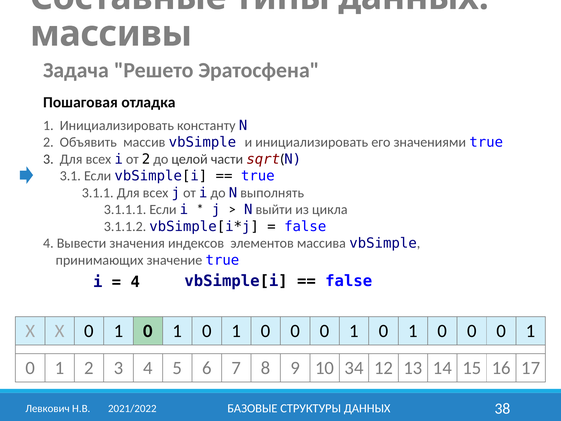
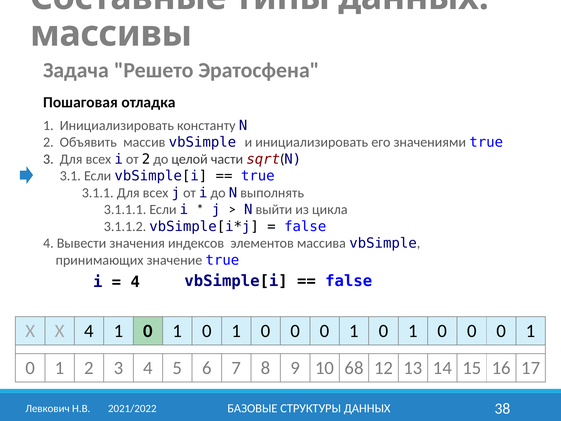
X 0: 0 -> 4
34: 34 -> 68
